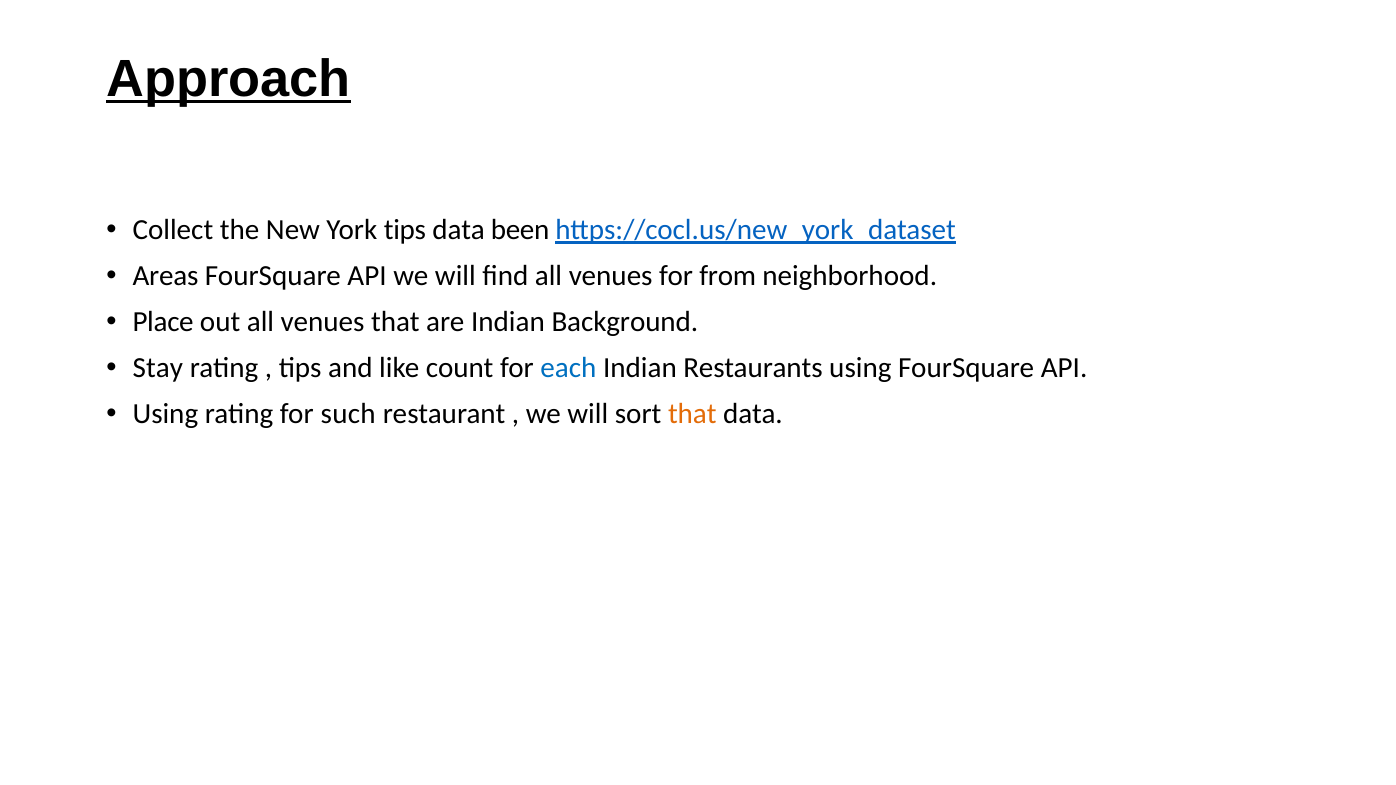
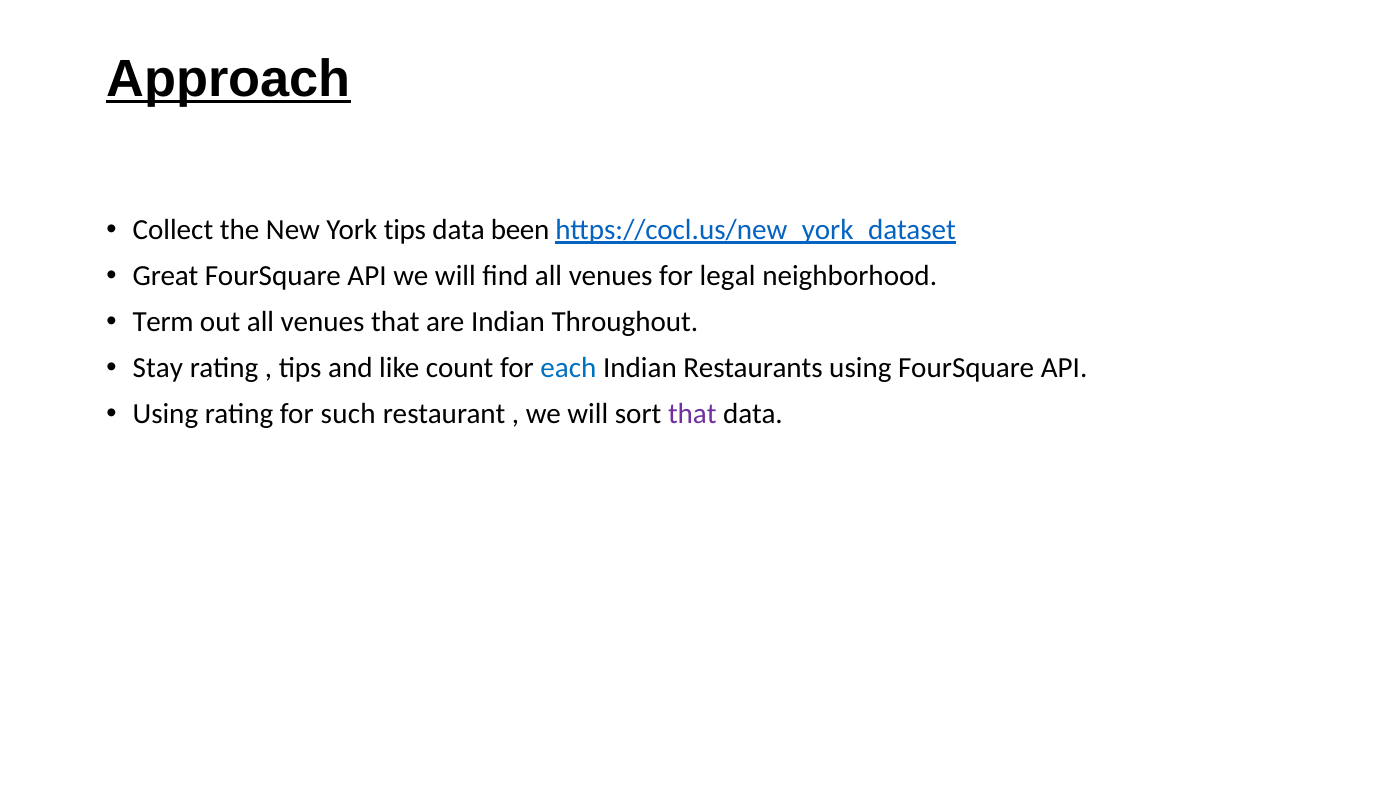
Areas: Areas -> Great
from: from -> legal
Place: Place -> Term
Background: Background -> Throughout
that at (692, 414) colour: orange -> purple
